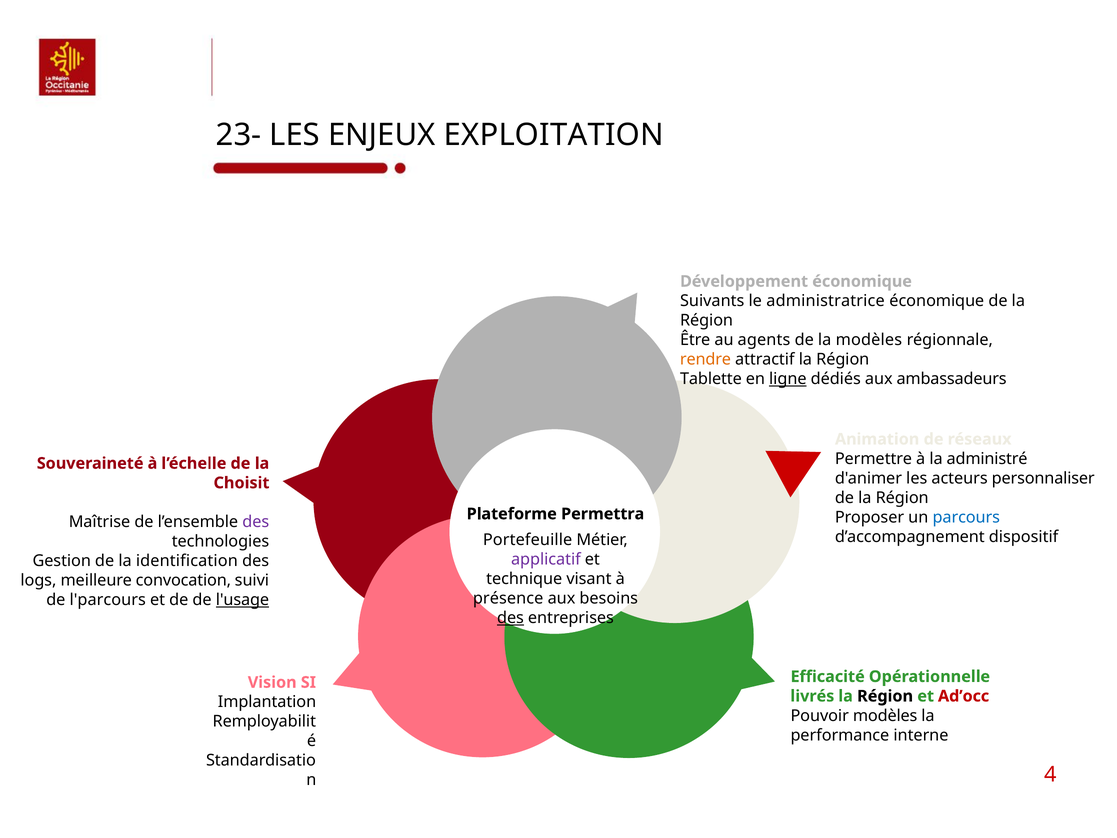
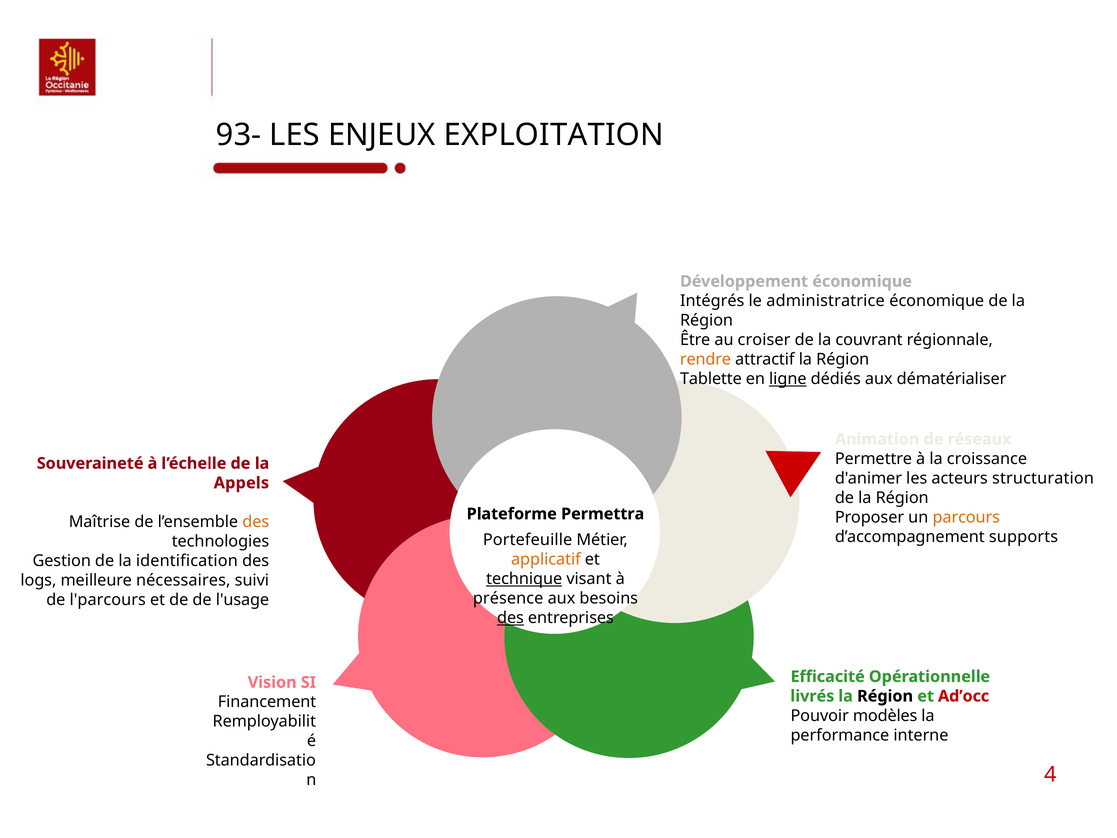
23-: 23- -> 93-
Suivants: Suivants -> Intégrés
agents: agents -> croiser
la modèles: modèles -> couvrant
ambassadeurs: ambassadeurs -> dématérialiser
administré: administré -> croissance
personnaliser: personnaliser -> structuration
Choisit: Choisit -> Appels
parcours colour: blue -> orange
des at (256, 522) colour: purple -> orange
dispositif: dispositif -> supports
applicatif colour: purple -> orange
technique underline: none -> present
convocation: convocation -> nécessaires
l'usage underline: present -> none
Implantation: Implantation -> Financement
